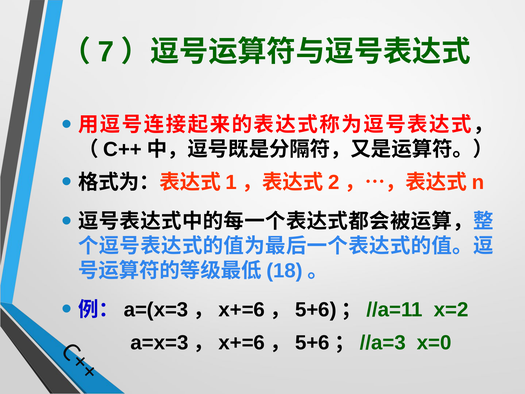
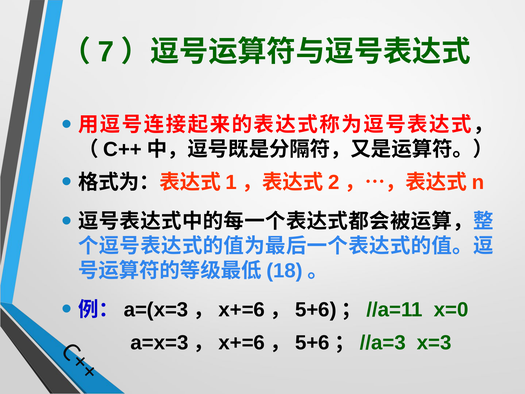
x=2: x=2 -> x=0
x=0: x=0 -> x=3
